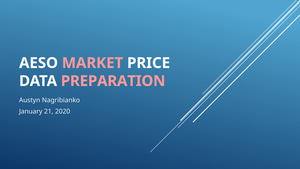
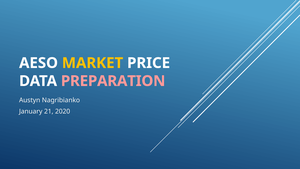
MARKET colour: pink -> yellow
